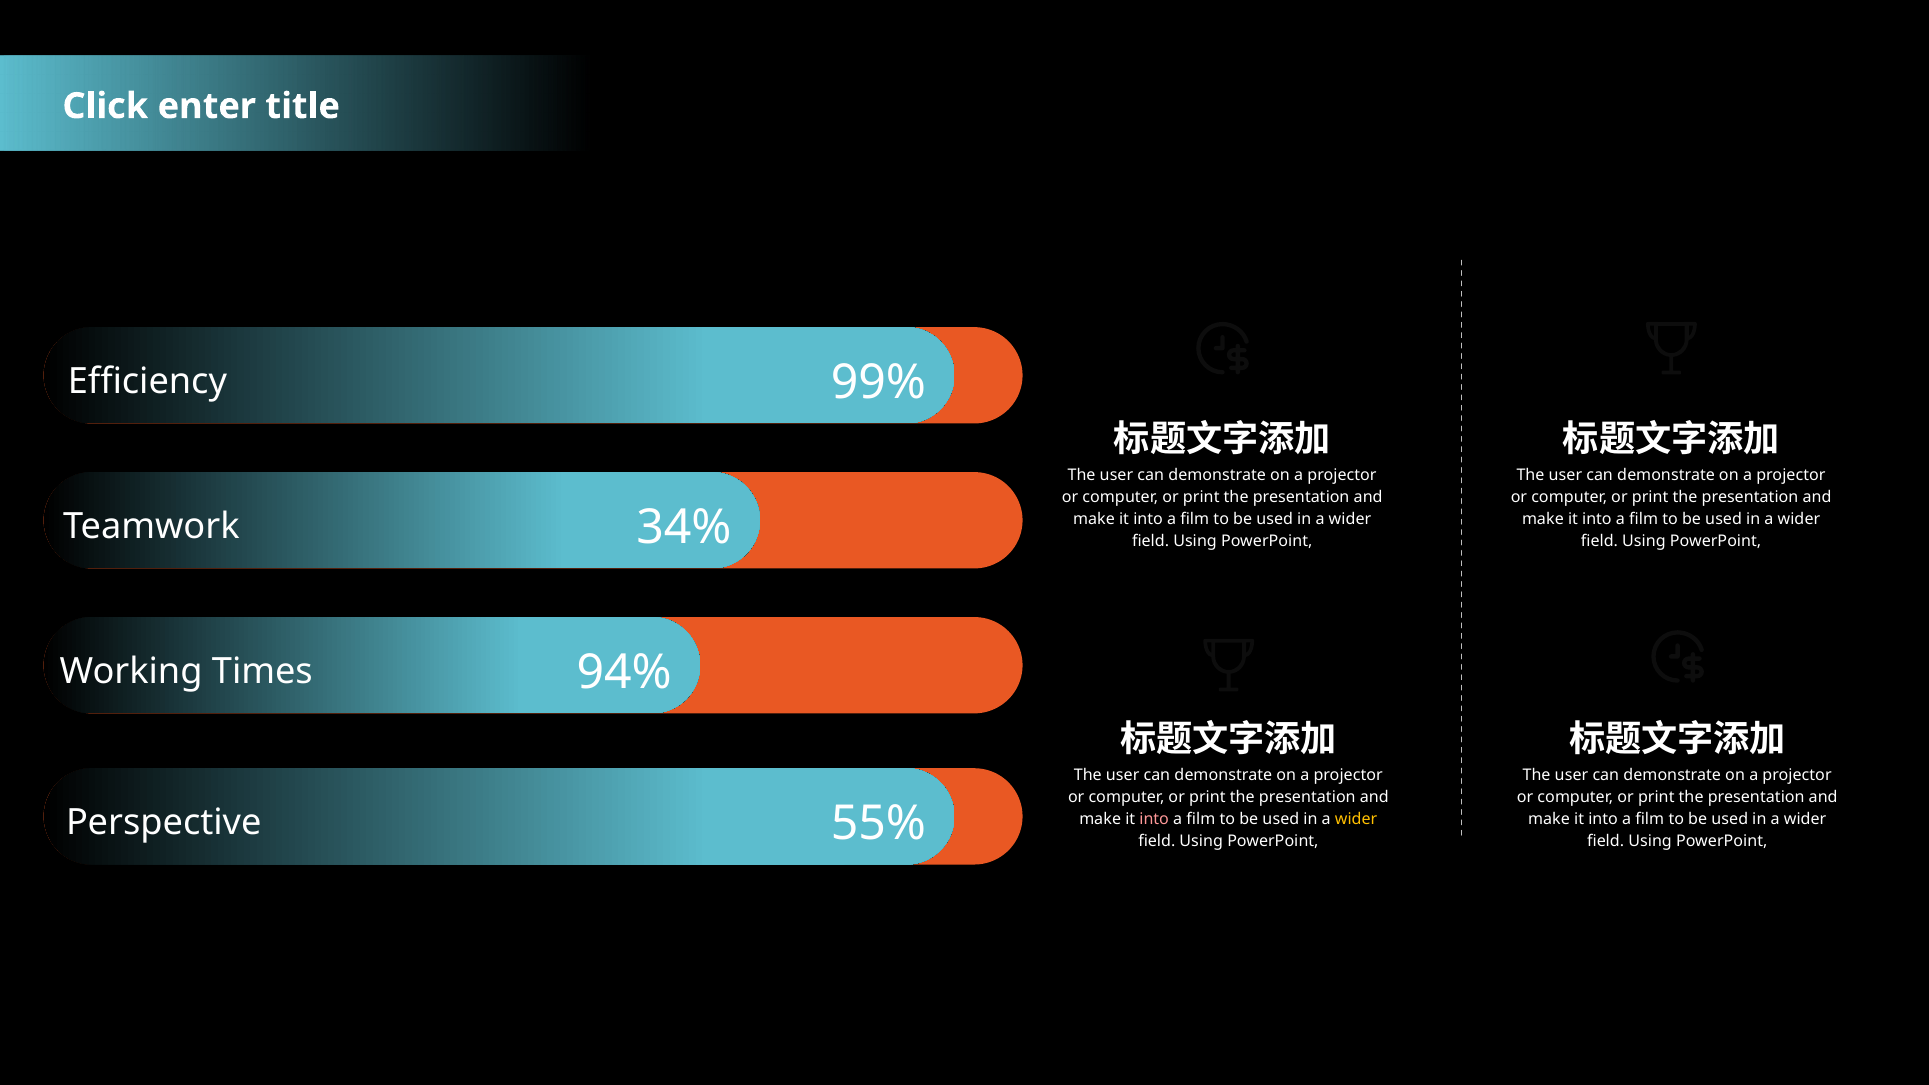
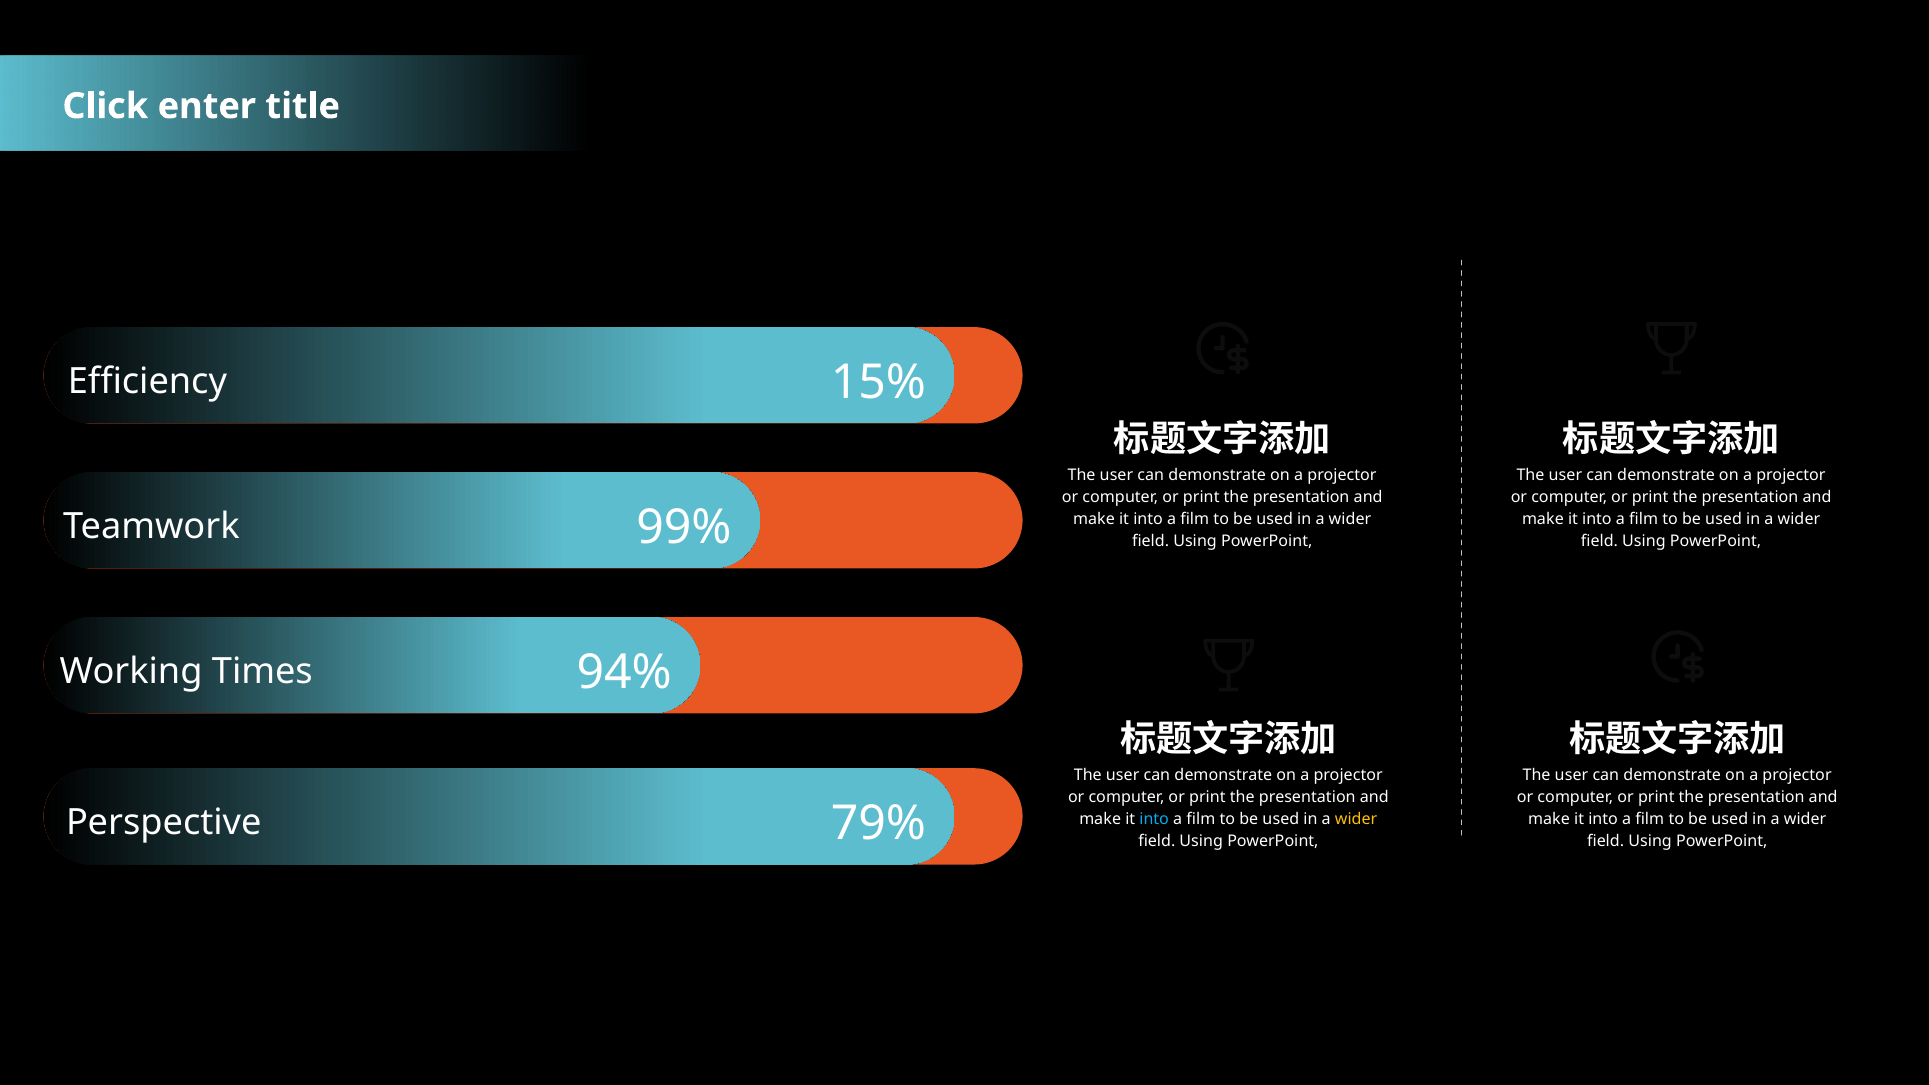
99%: 99% -> 15%
34%: 34% -> 99%
55%: 55% -> 79%
into at (1154, 820) colour: pink -> light blue
